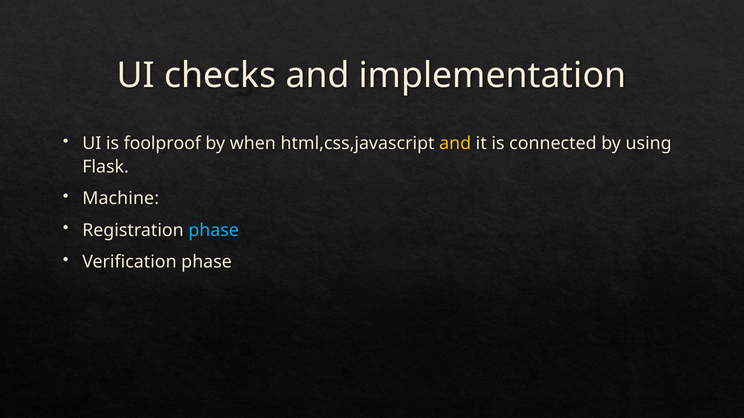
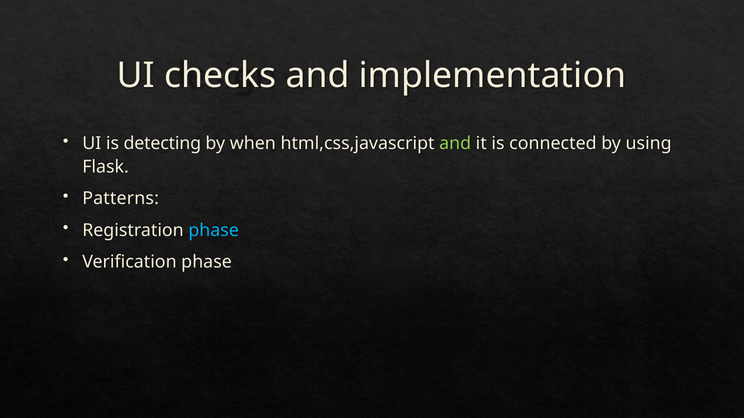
foolproof: foolproof -> detecting
and at (455, 144) colour: yellow -> light green
Machine: Machine -> Patterns
